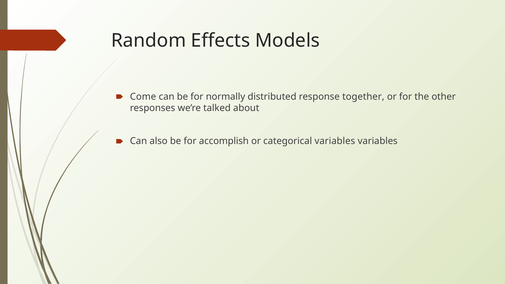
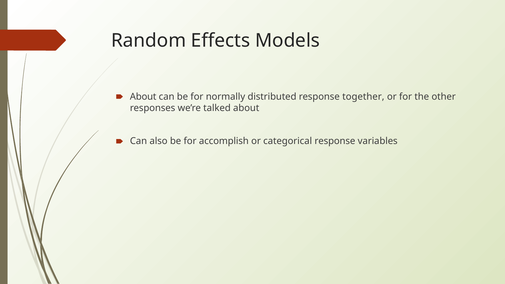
Come at (143, 97): Come -> About
categorical variables: variables -> response
